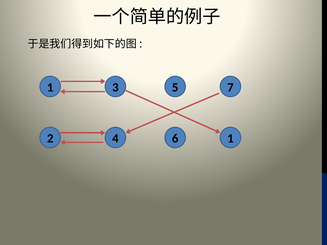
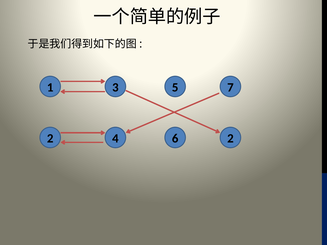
4 1: 1 -> 2
